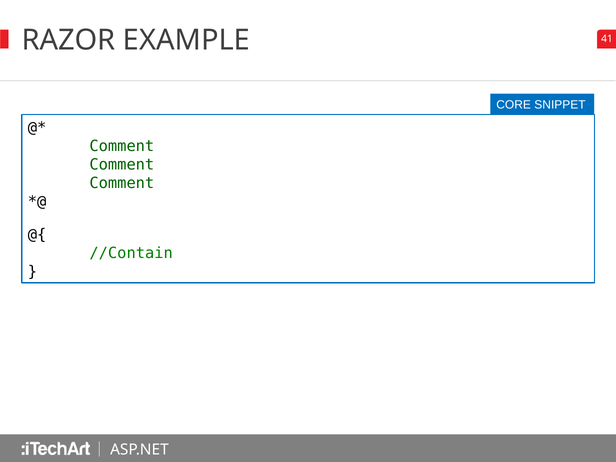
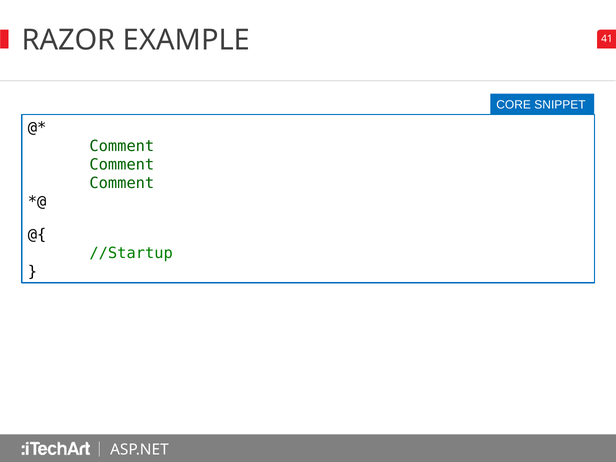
//Contain: //Contain -> //Startup
